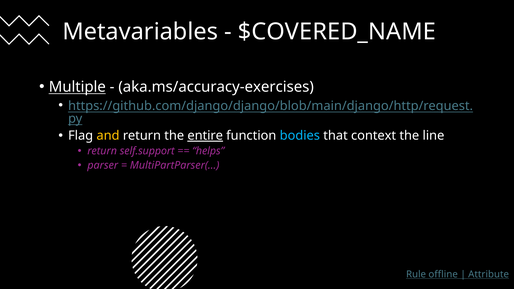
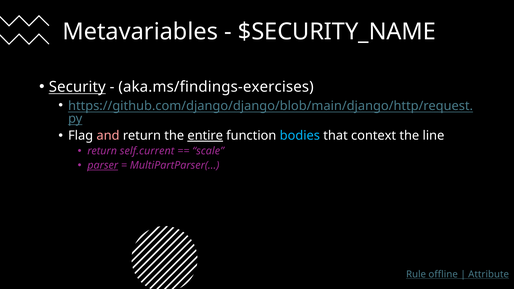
$COVERED_NAME: $COVERED_NAME -> $SECURITY_NAME
Multiple: Multiple -> Security
aka.ms/accuracy-exercises: aka.ms/accuracy-exercises -> aka.ms/findings-exercises
and colour: yellow -> pink
self.support: self.support -> self.current
helps: helps -> scale
parser underline: none -> present
